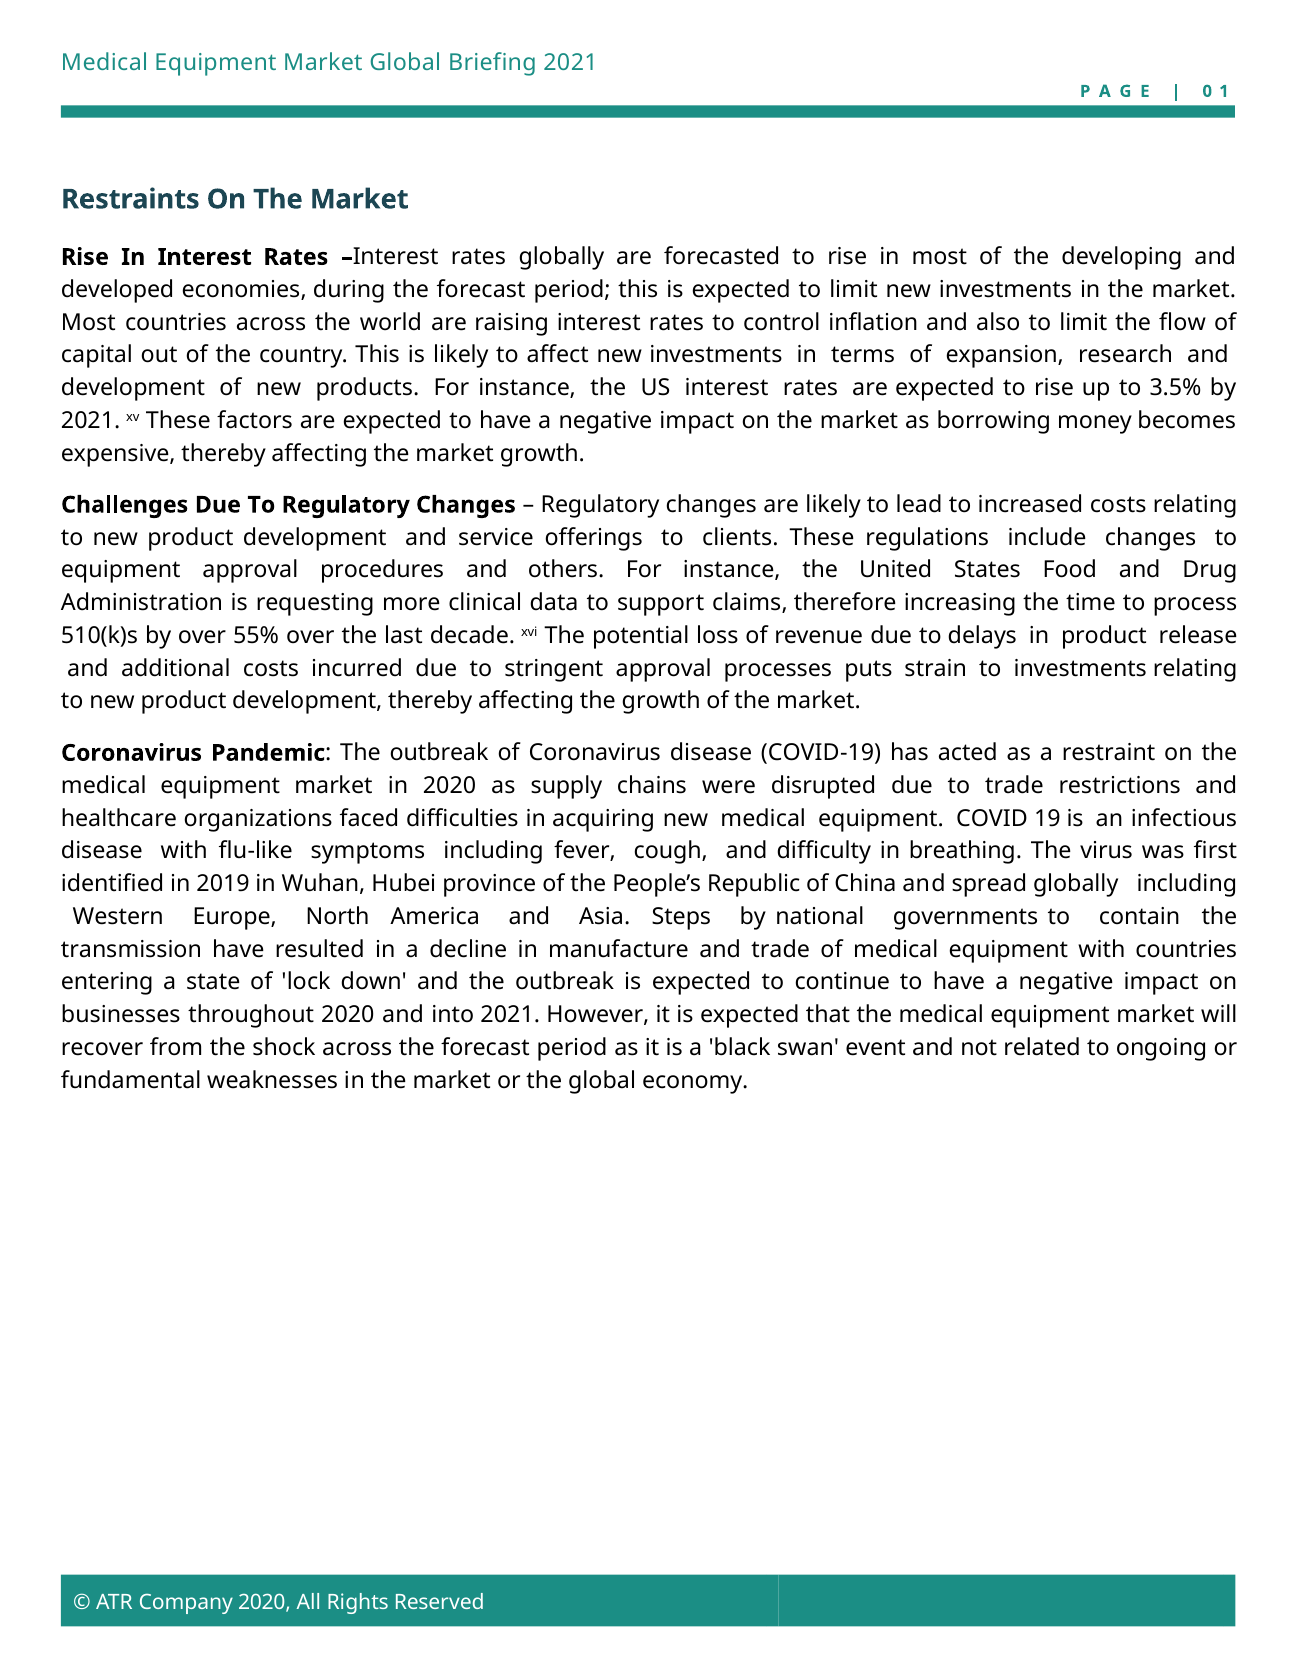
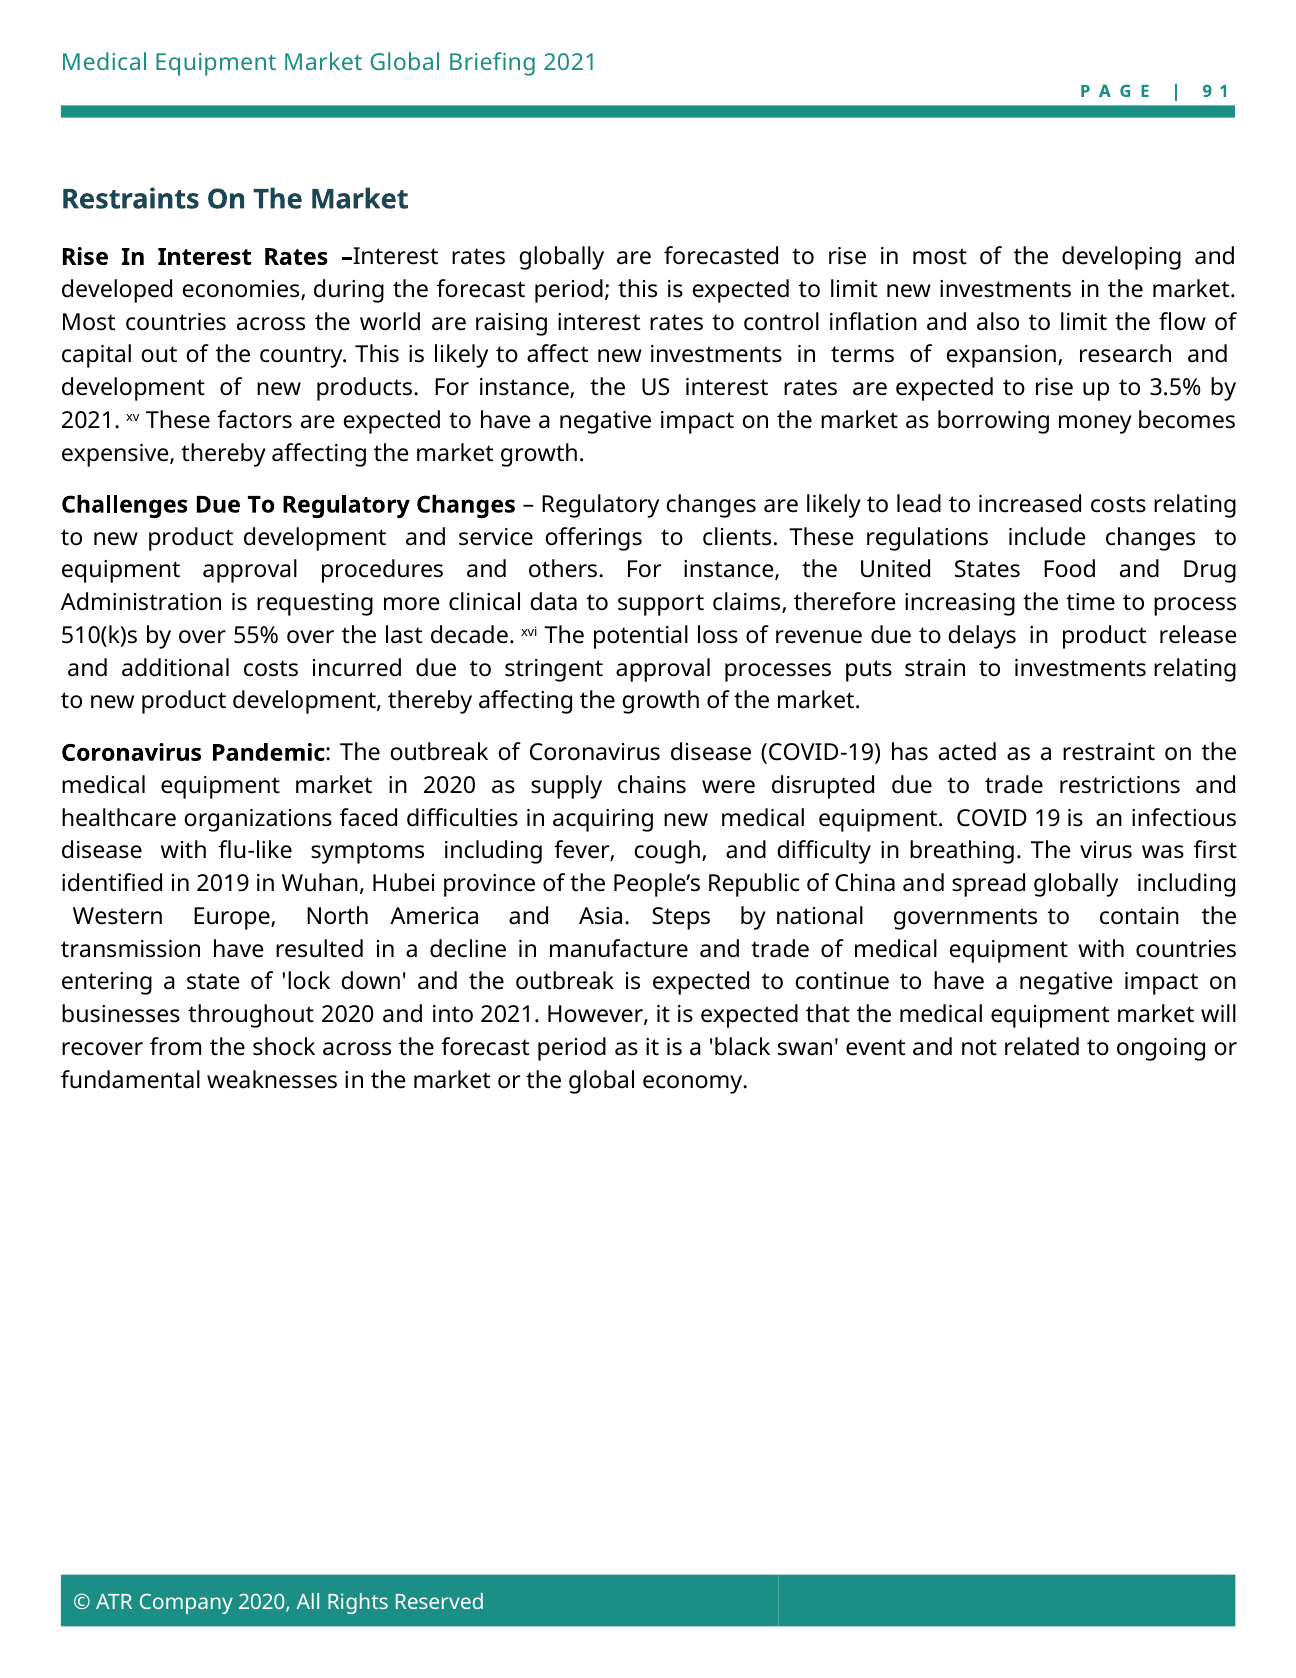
0: 0 -> 9
